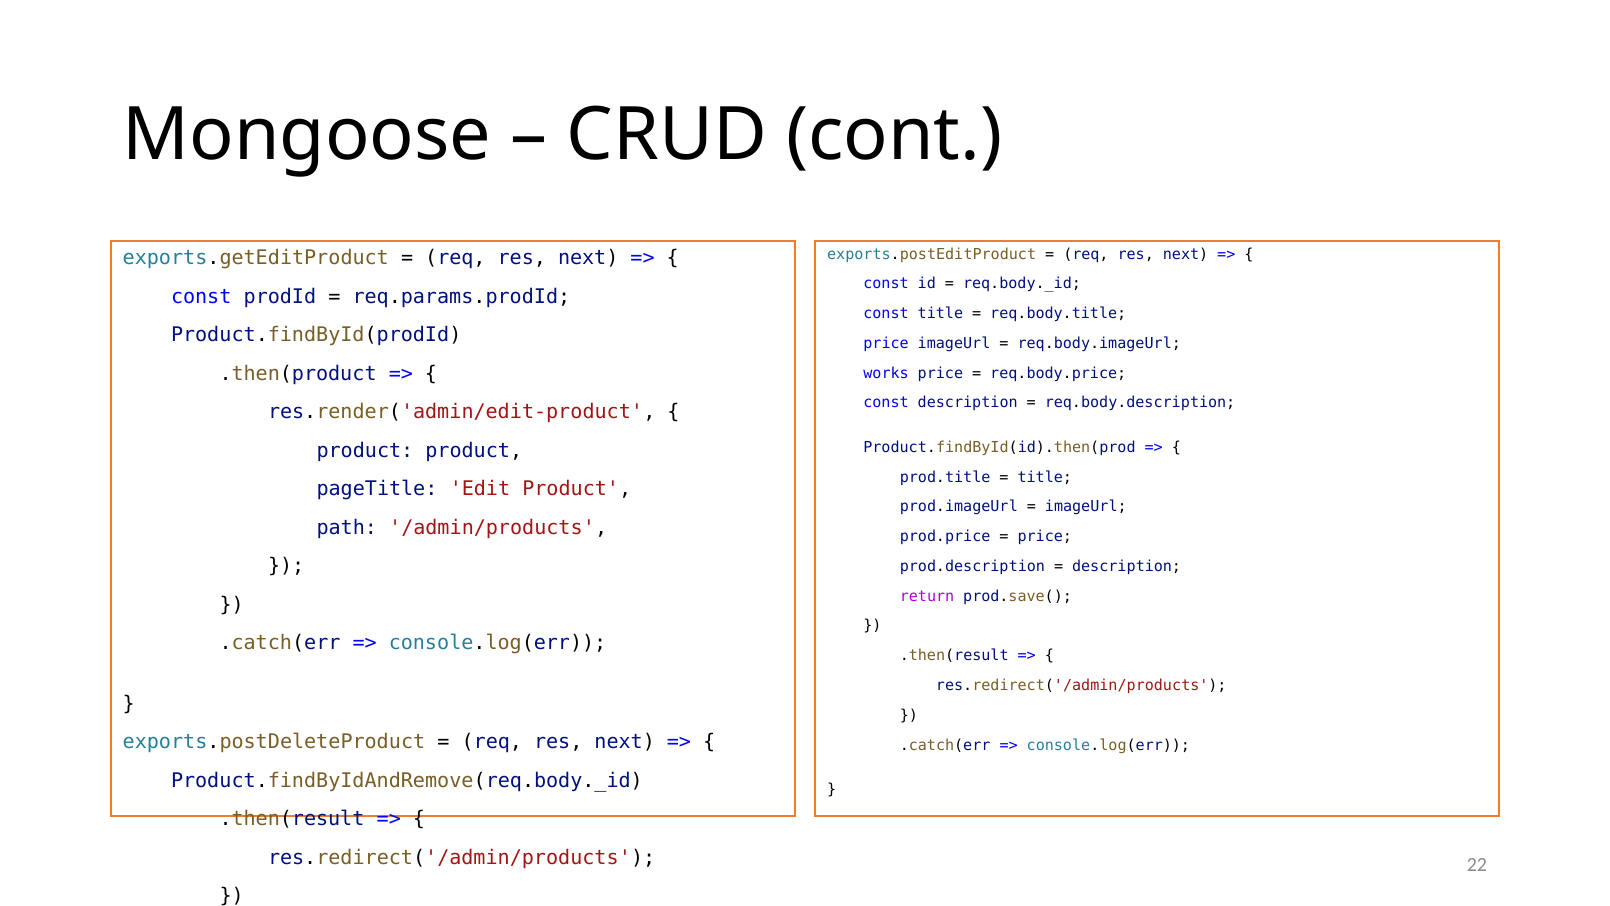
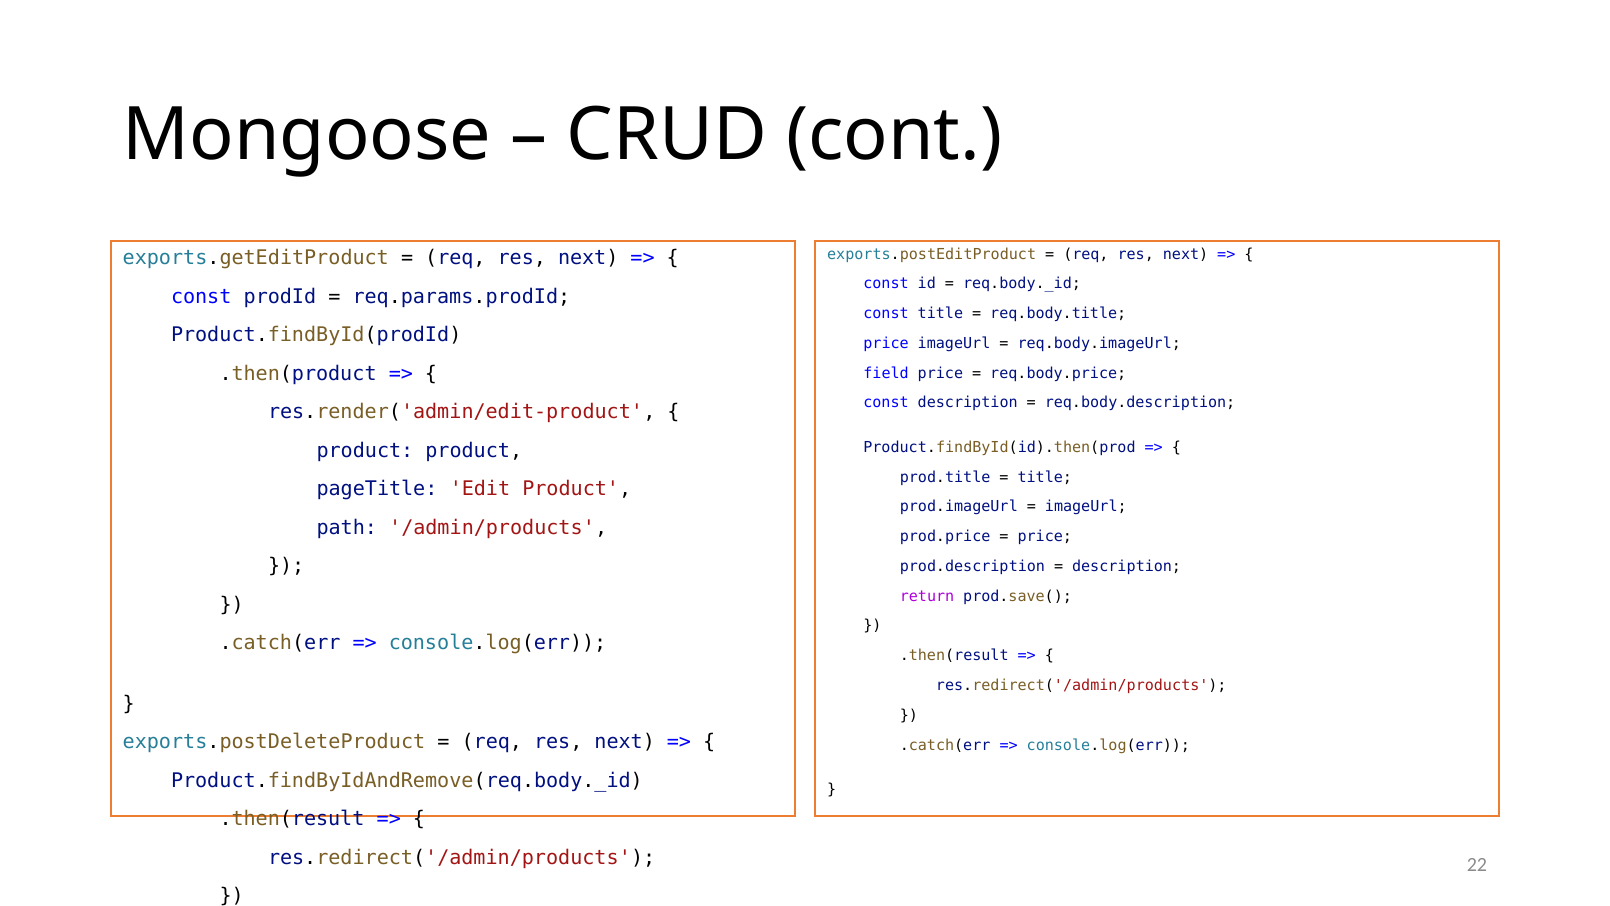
works: works -> field
